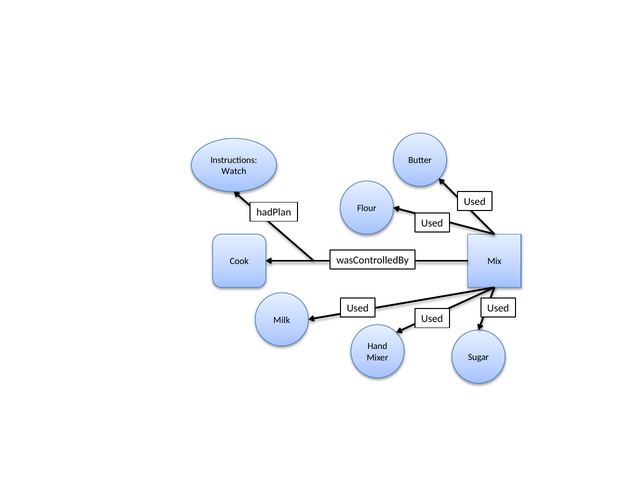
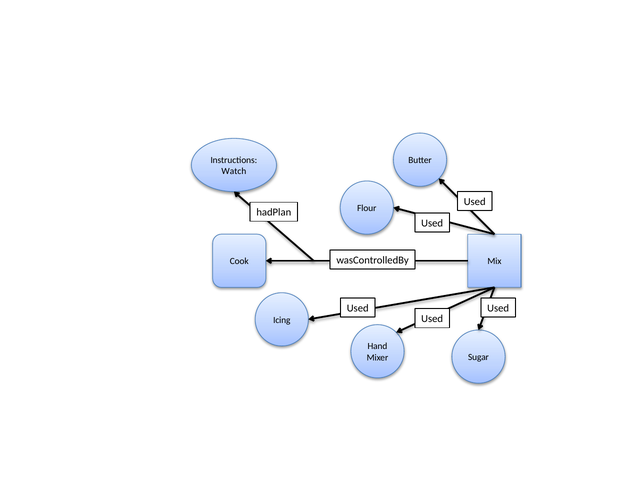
Milk: Milk -> Icing
